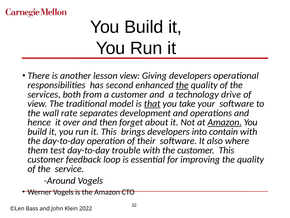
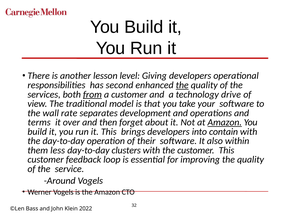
lesson view: view -> level
from underline: none -> present
that underline: present -> none
hence: hence -> terms
where: where -> within
test: test -> less
trouble: trouble -> clusters
